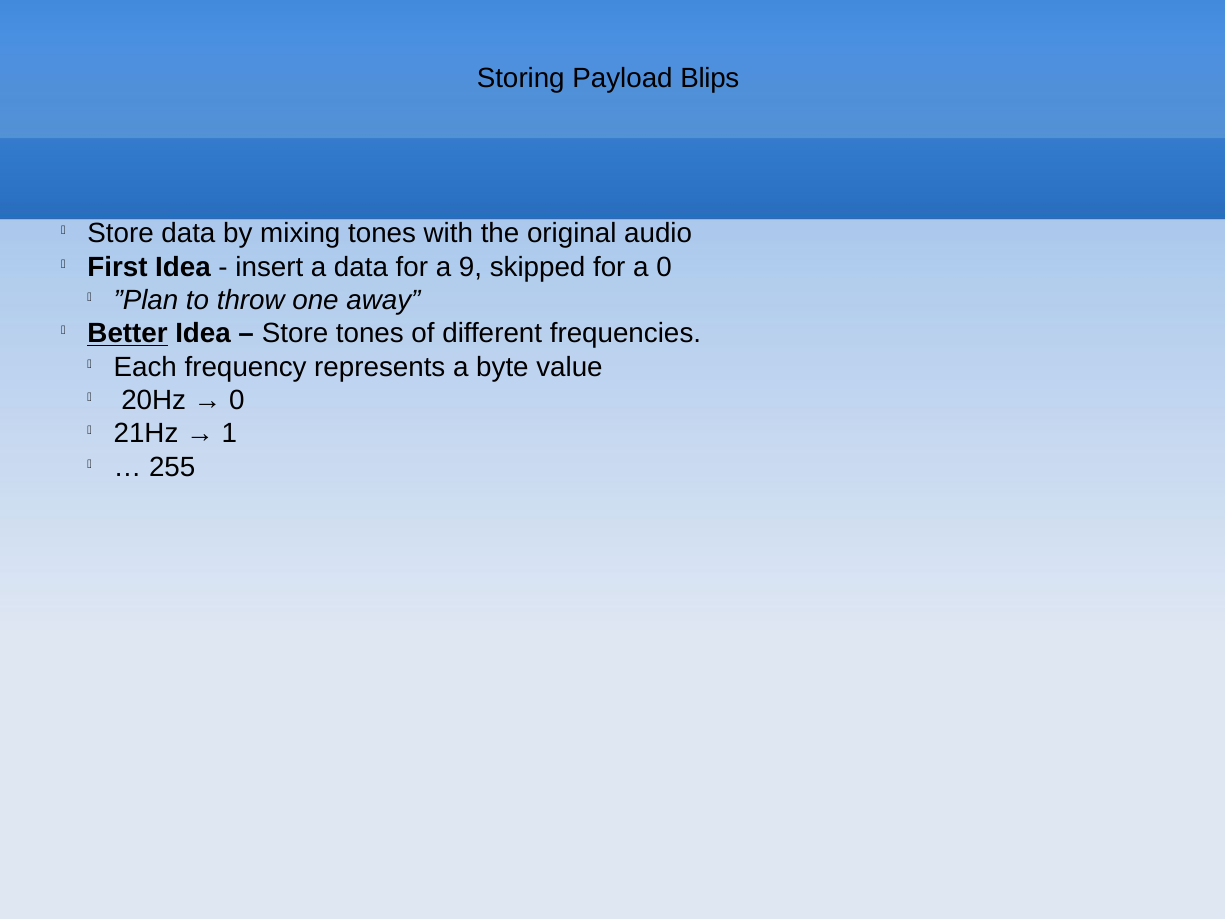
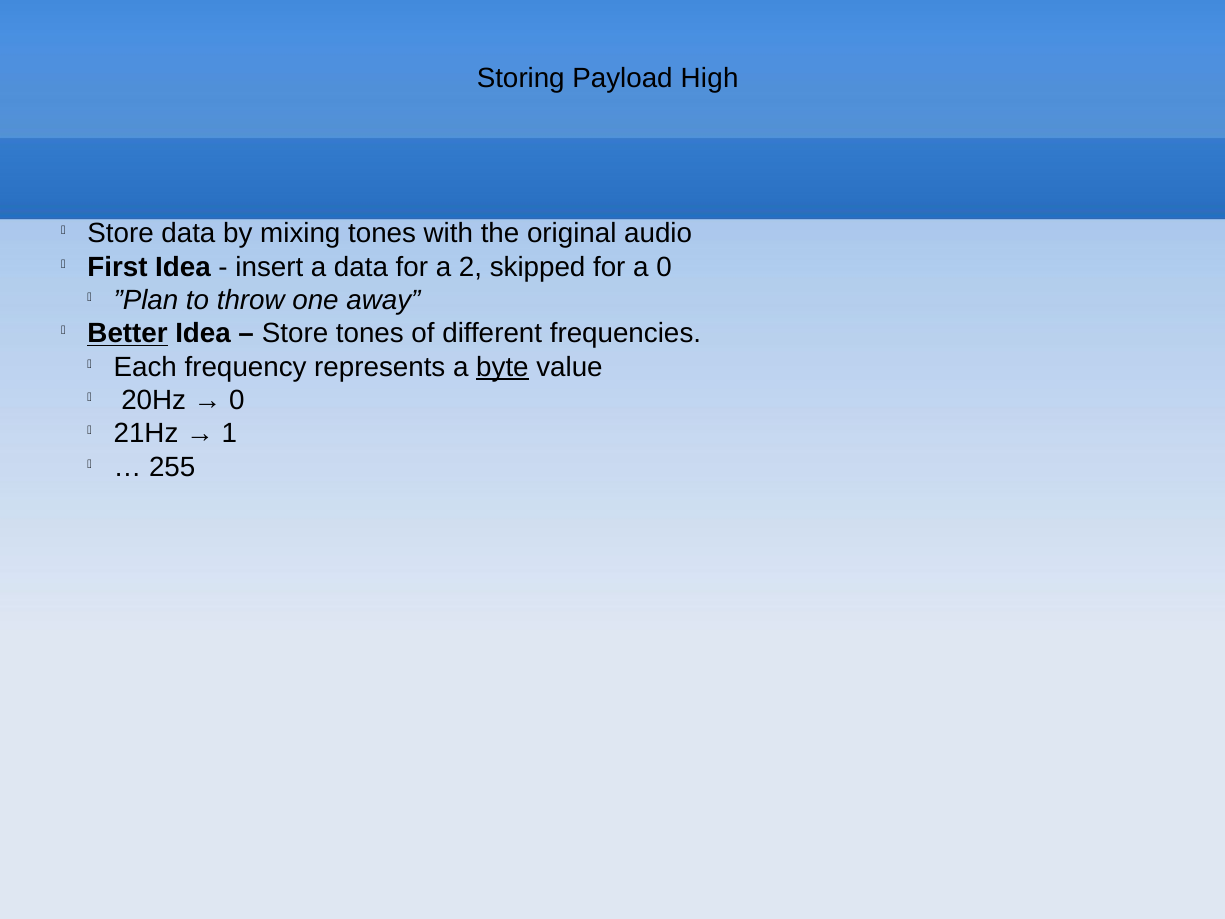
Blips: Blips -> High
9: 9 -> 2
byte underline: none -> present
